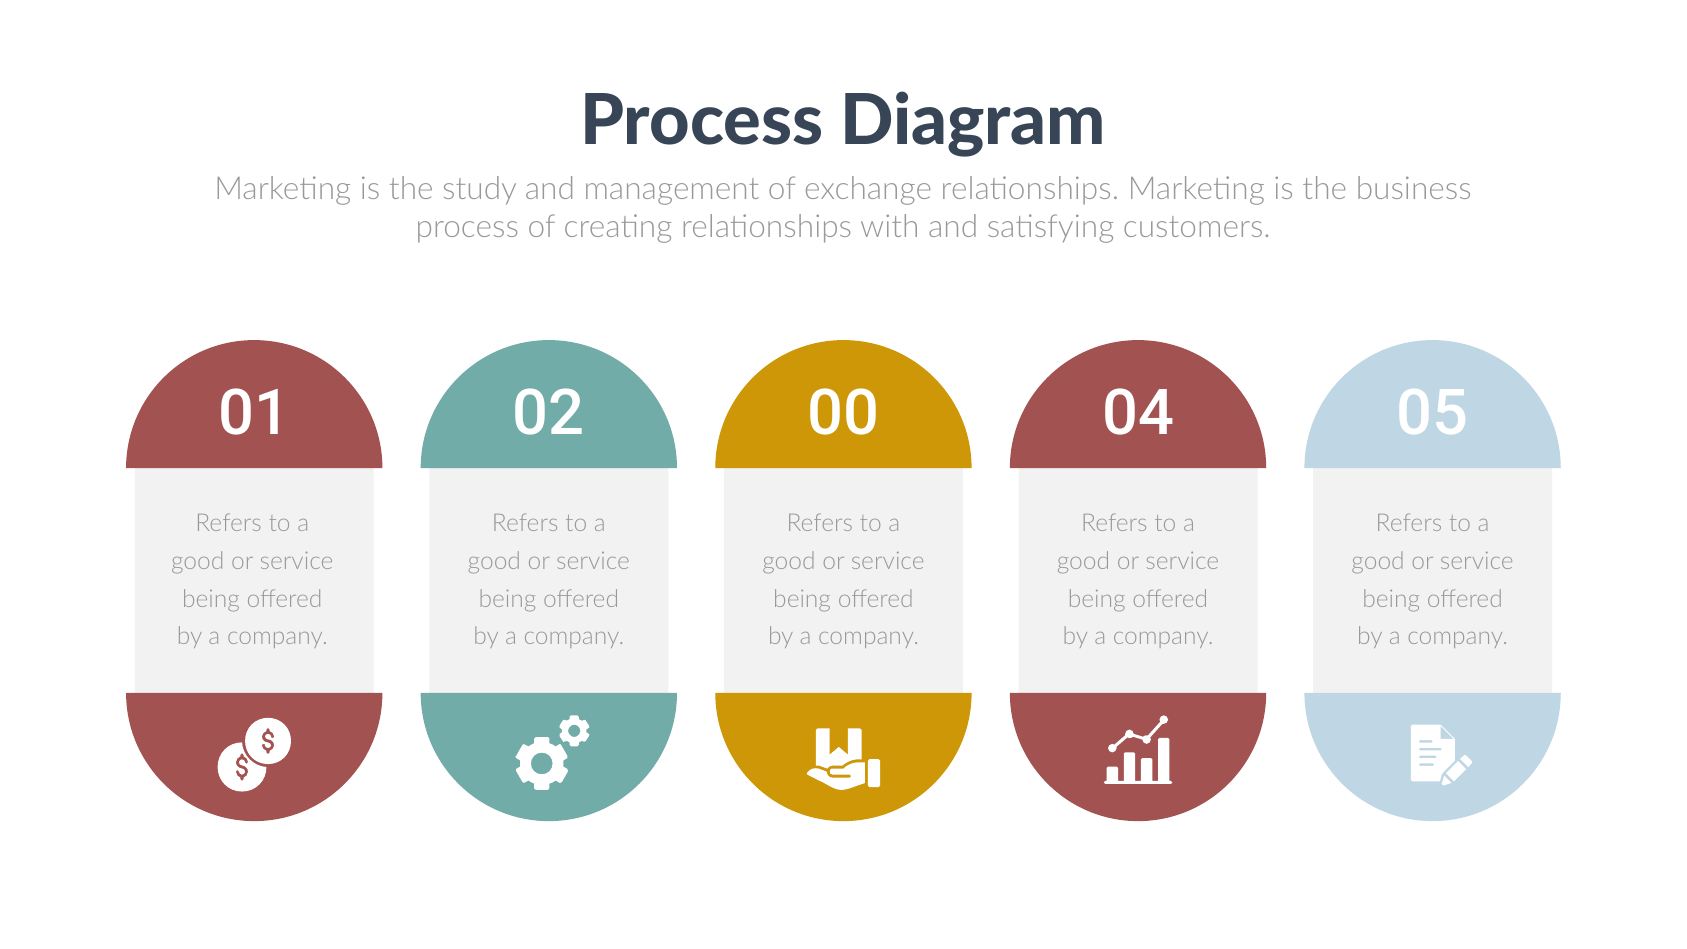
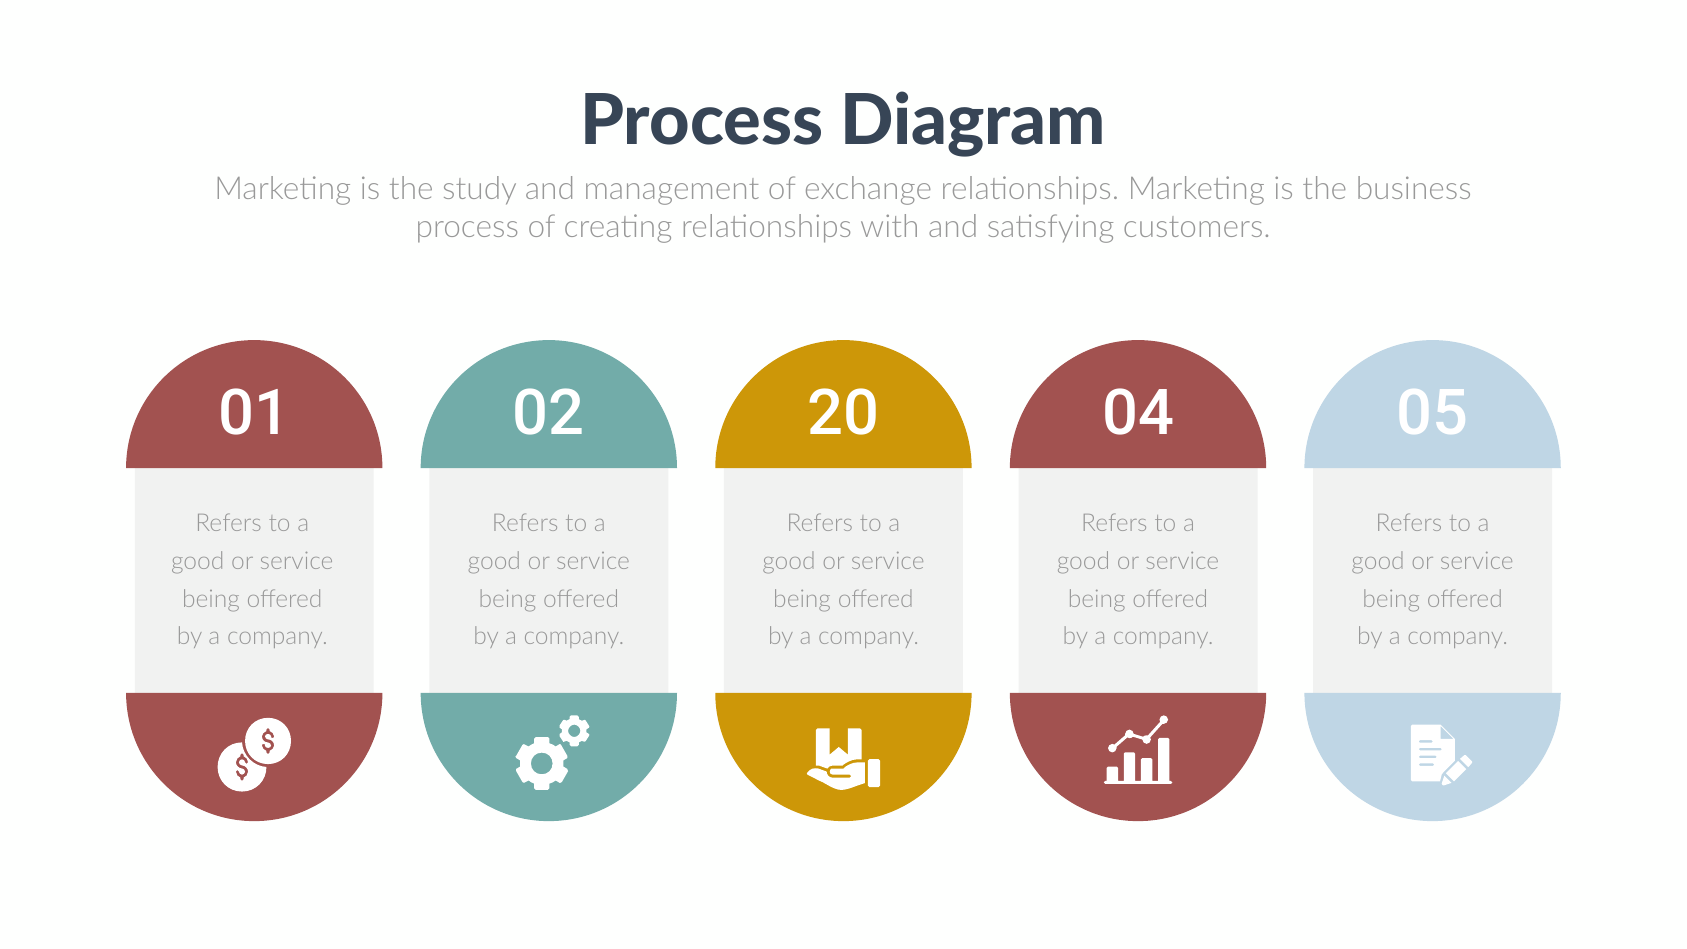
00: 00 -> 20
